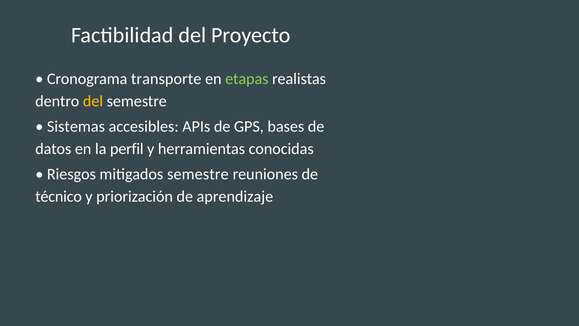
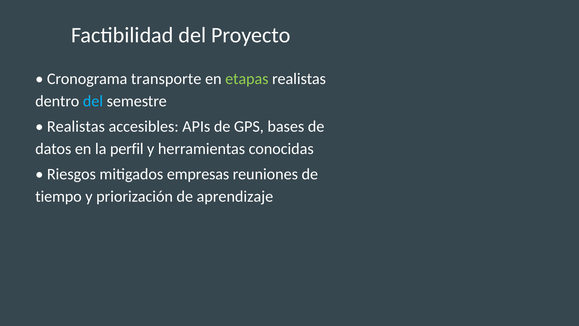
del at (93, 101) colour: yellow -> light blue
Sistemas at (76, 126): Sistemas -> Realistas
mitigados semestre: semestre -> empresas
técnico: técnico -> tiempo
